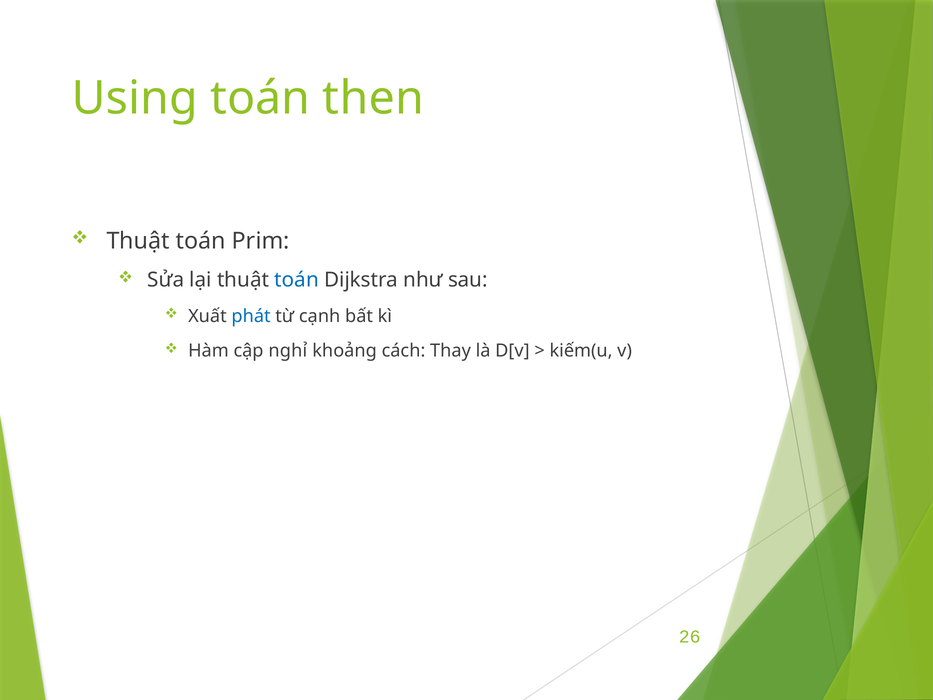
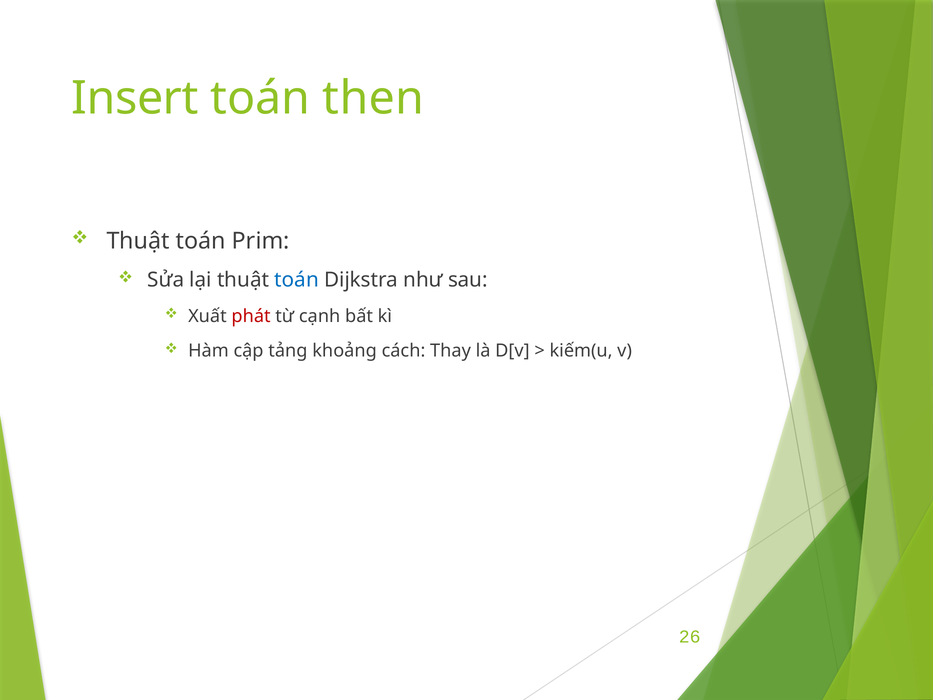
Using: Using -> Insert
phát colour: blue -> red
nghỉ: nghỉ -> tảng
